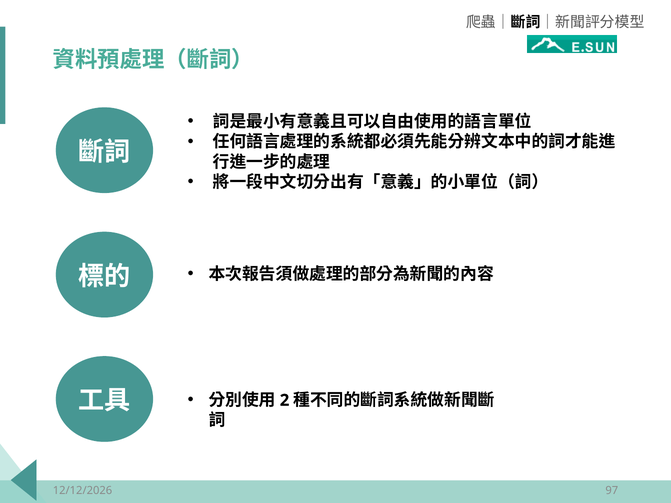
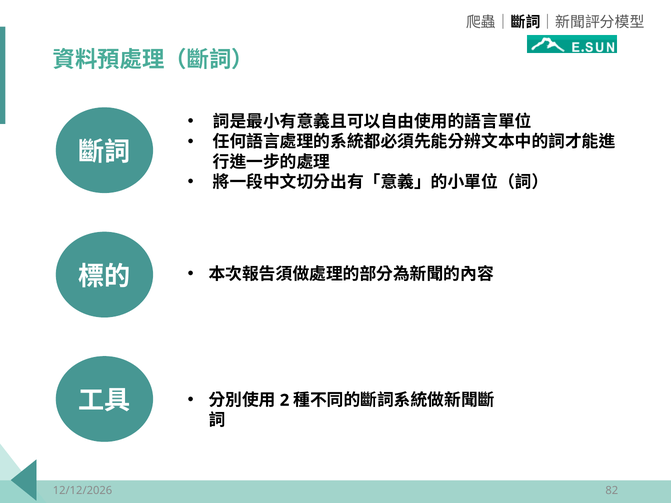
97: 97 -> 82
